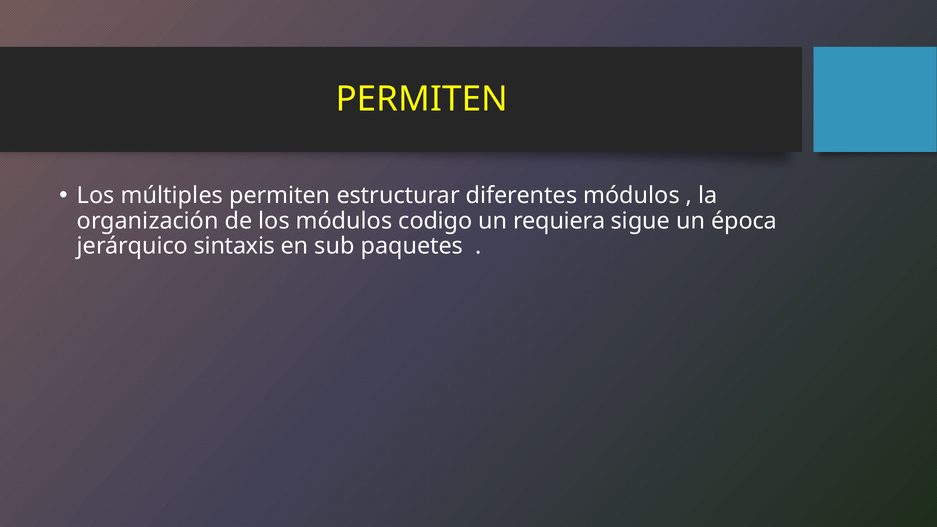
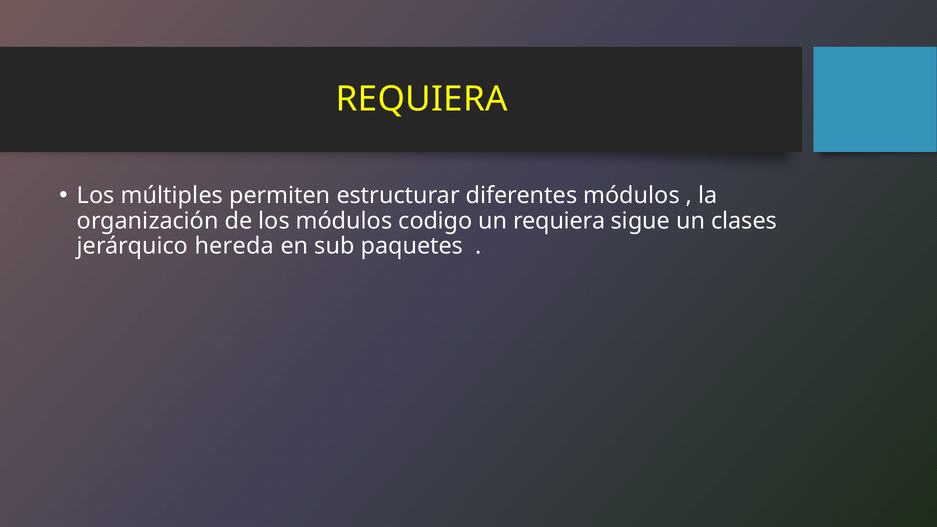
PERMITEN at (422, 99): PERMITEN -> REQUIERA
época: época -> clases
sintaxis: sintaxis -> hereda
